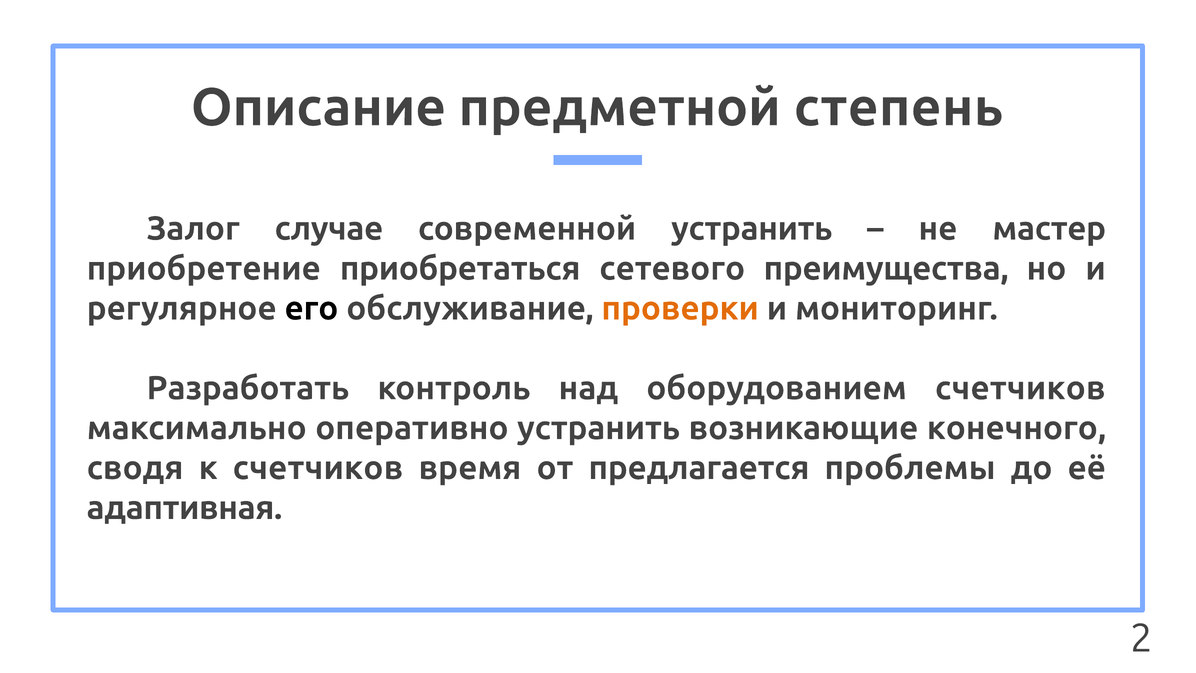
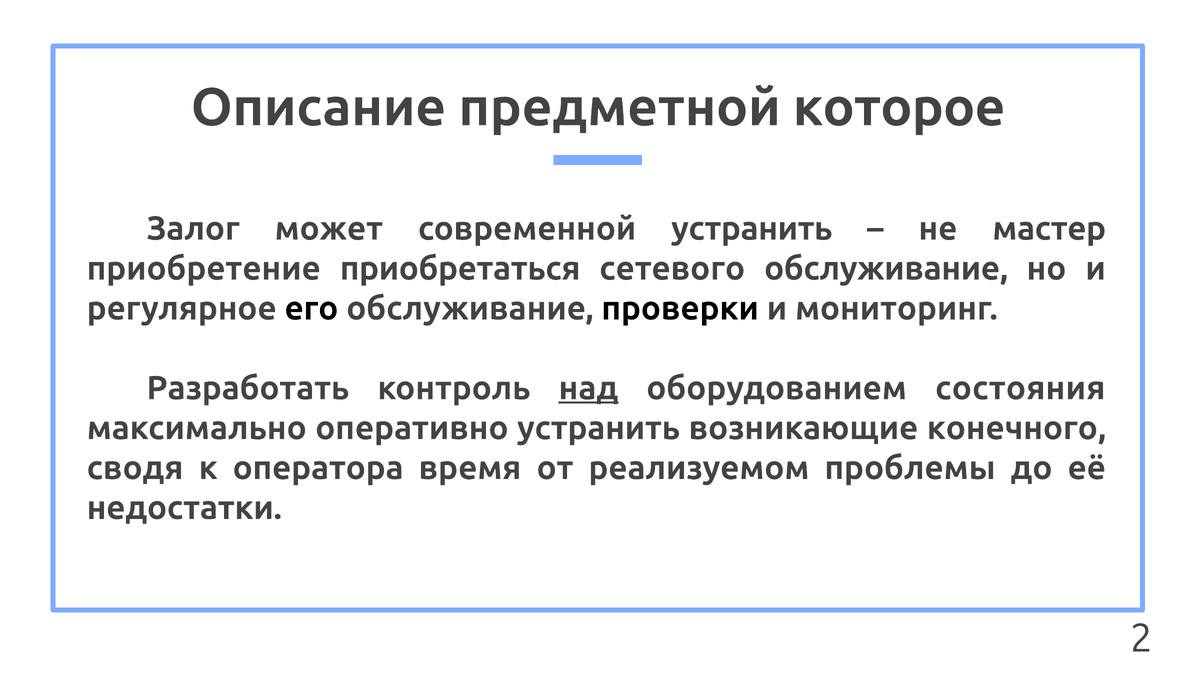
степень: степень -> которое
случае: случае -> может
сетевого преимущества: преимущества -> обслуживание
проверки colour: orange -> black
над underline: none -> present
оборудованием счетчиков: счетчиков -> состояния
к счетчиков: счетчиков -> оператора
предлагается: предлагается -> реализуемом
адаптивная: адаптивная -> недостатки
